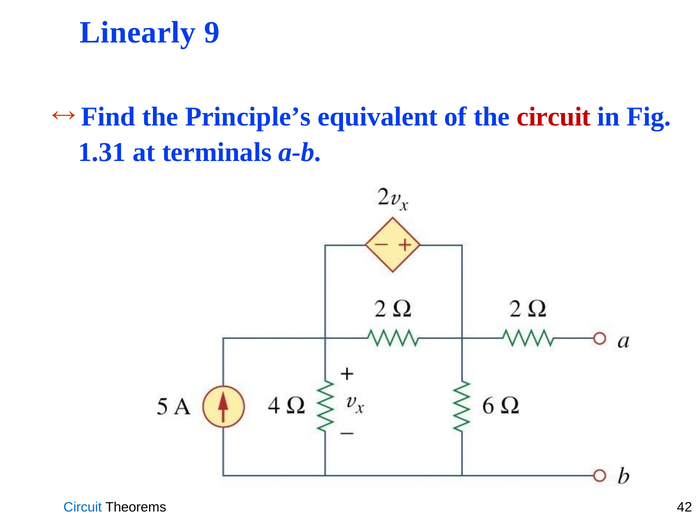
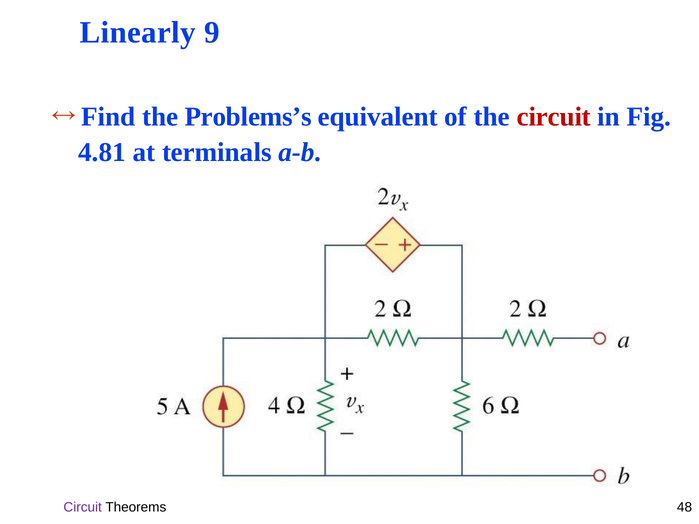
Principle’s: Principle’s -> Problems’s
1.31: 1.31 -> 4.81
Circuit at (83, 507) colour: blue -> purple
42: 42 -> 48
